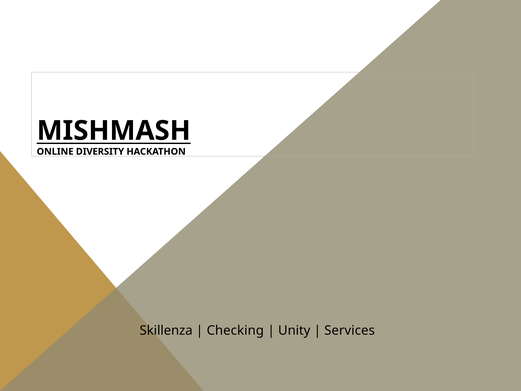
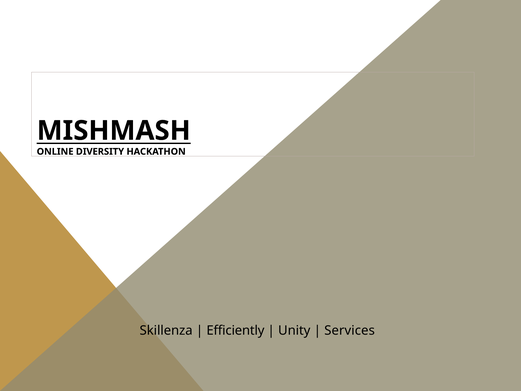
Checking: Checking -> Efficiently
